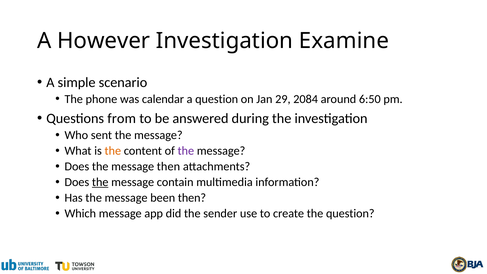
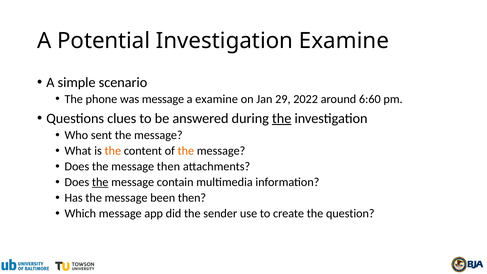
However: However -> Potential
was calendar: calendar -> message
a question: question -> examine
2084: 2084 -> 2022
6:50: 6:50 -> 6:60
from: from -> clues
the at (282, 118) underline: none -> present
the at (186, 151) colour: purple -> orange
